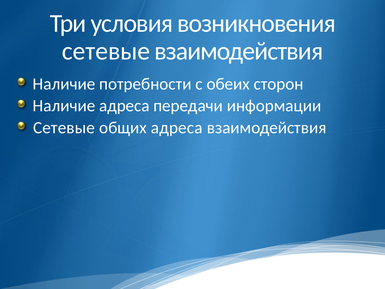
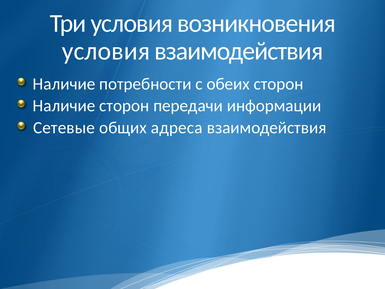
сетевые at (106, 51): сетевые -> условия
Наличие адреса: адреса -> сторон
